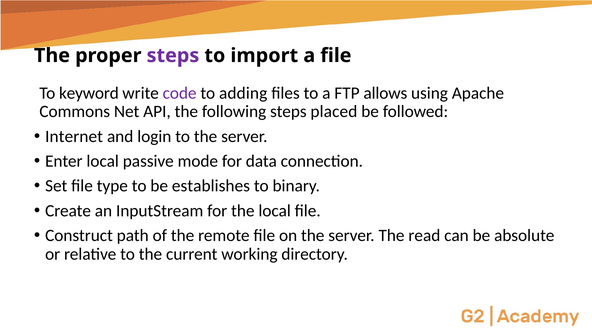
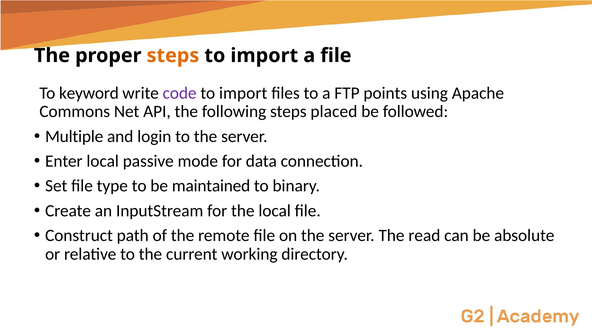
steps at (173, 56) colour: purple -> orange
adding at (243, 93): adding -> import
allows: allows -> points
Internet: Internet -> Multiple
establishes: establishes -> maintained
